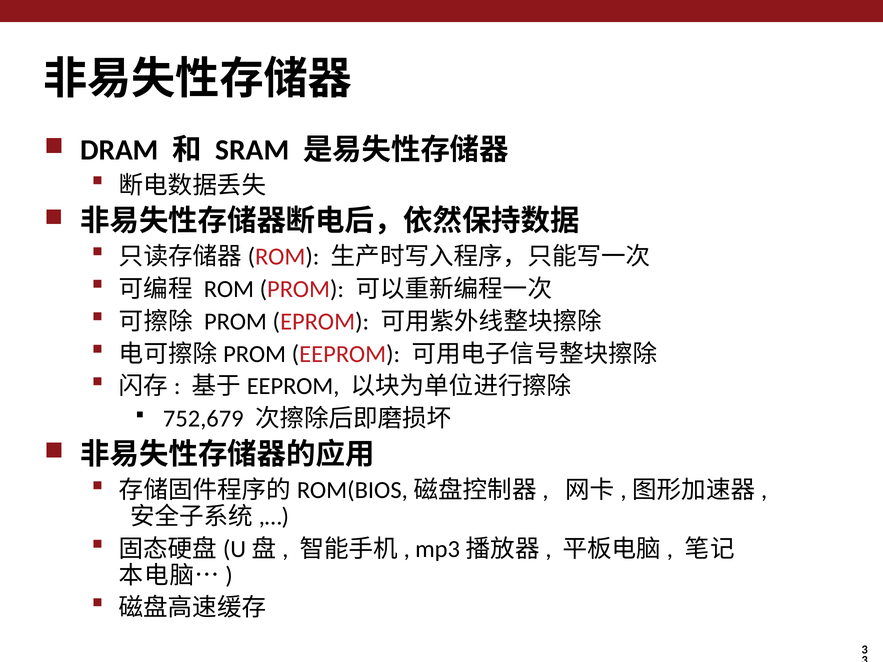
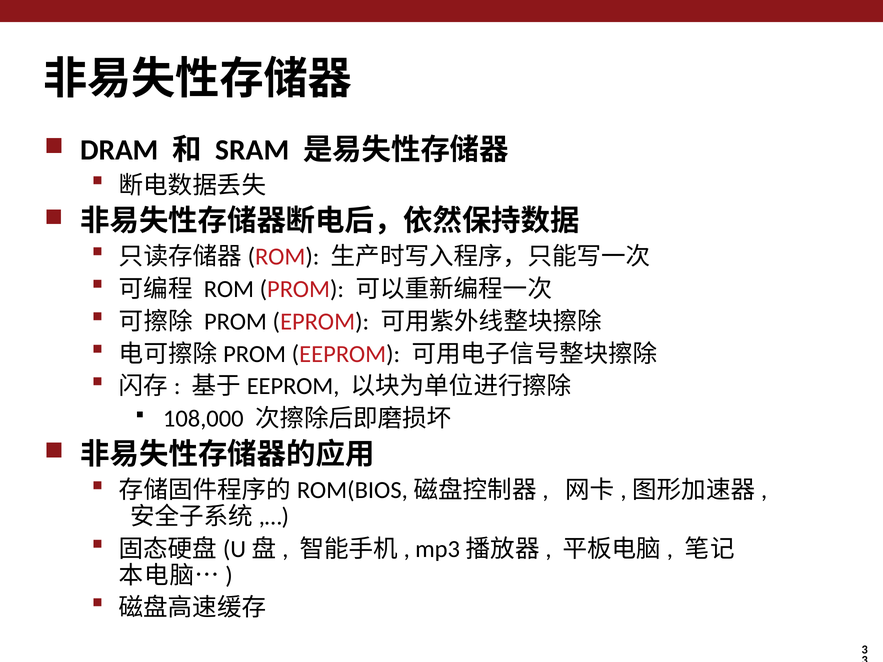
752,679: 752,679 -> 108,000
